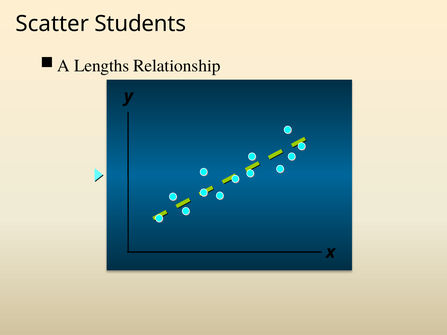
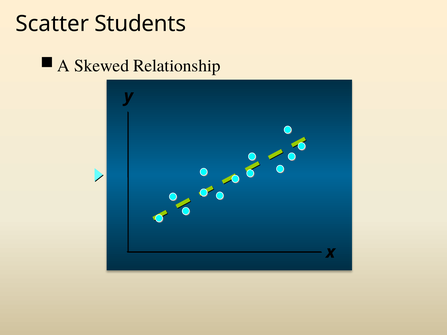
Lengths: Lengths -> Skewed
